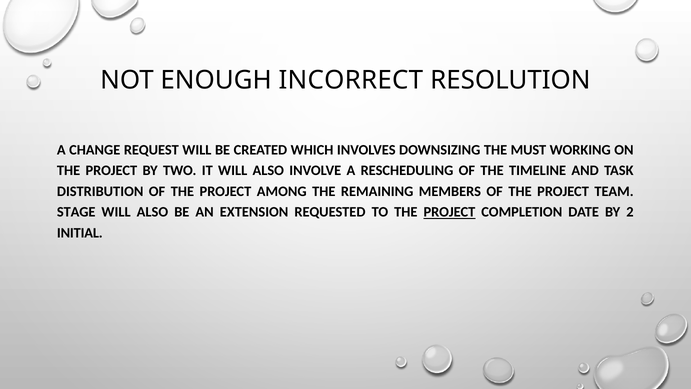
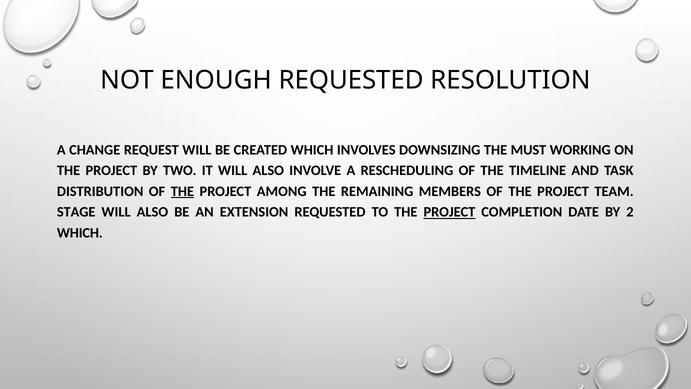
ENOUGH INCORRECT: INCORRECT -> REQUESTED
THE at (182, 191) underline: none -> present
INITIAL at (80, 233): INITIAL -> WHICH
